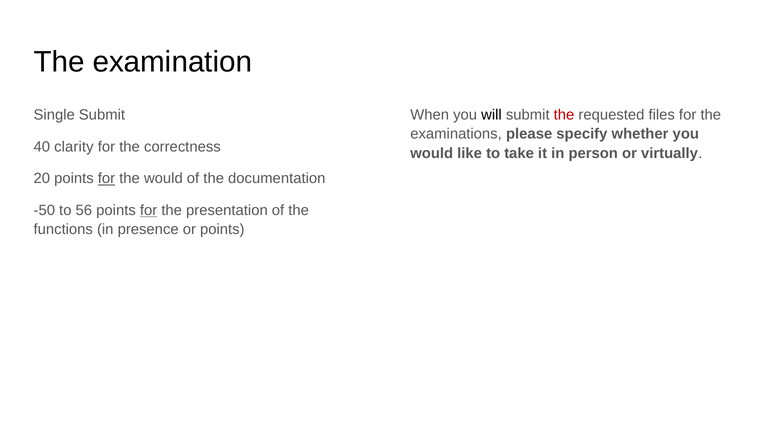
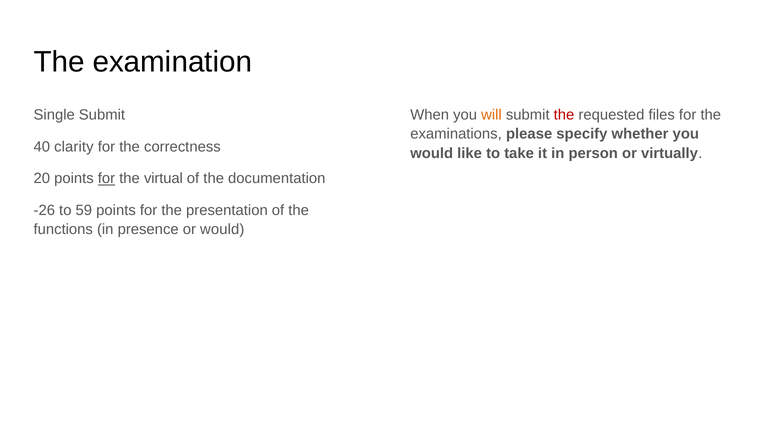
will colour: black -> orange
the would: would -> virtual
-50: -50 -> -26
56: 56 -> 59
for at (149, 210) underline: present -> none
or points: points -> would
